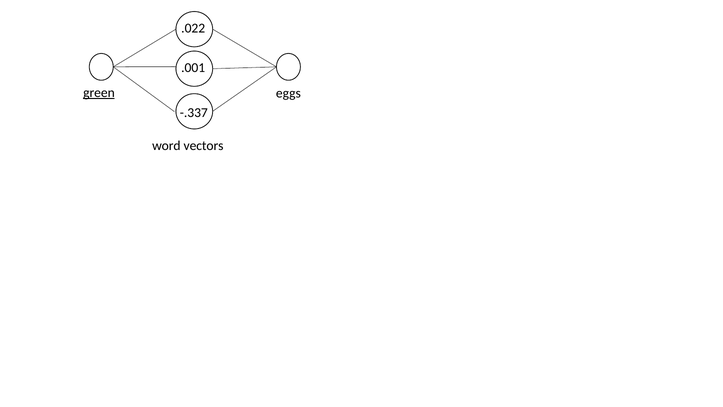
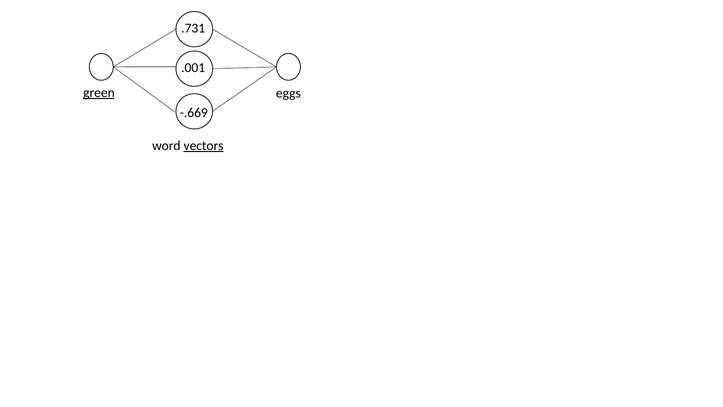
.022: .022 -> .731
-.337: -.337 -> -.669
vectors underline: none -> present
